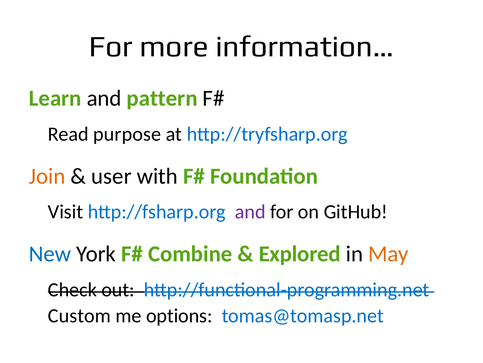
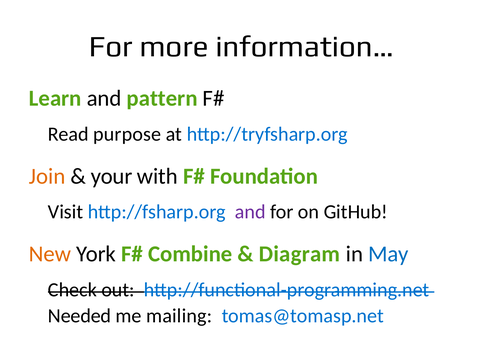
user: user -> your
New colour: blue -> orange
Explored: Explored -> Diagram
May colour: orange -> blue
Custom: Custom -> Needed
options: options -> mailing
